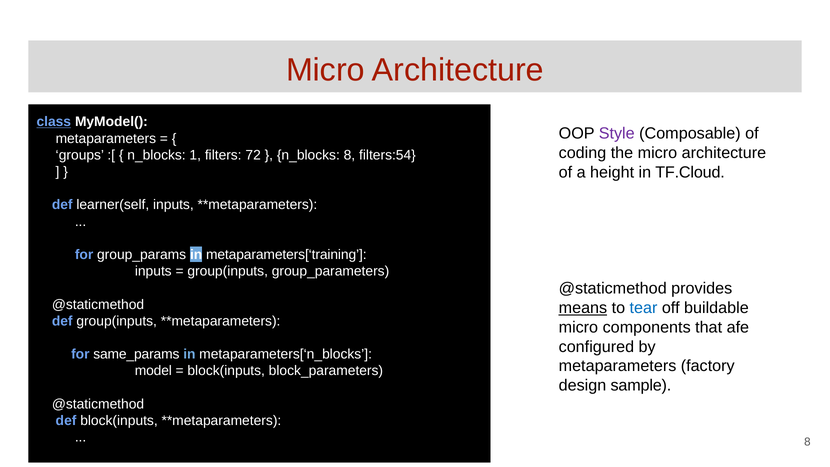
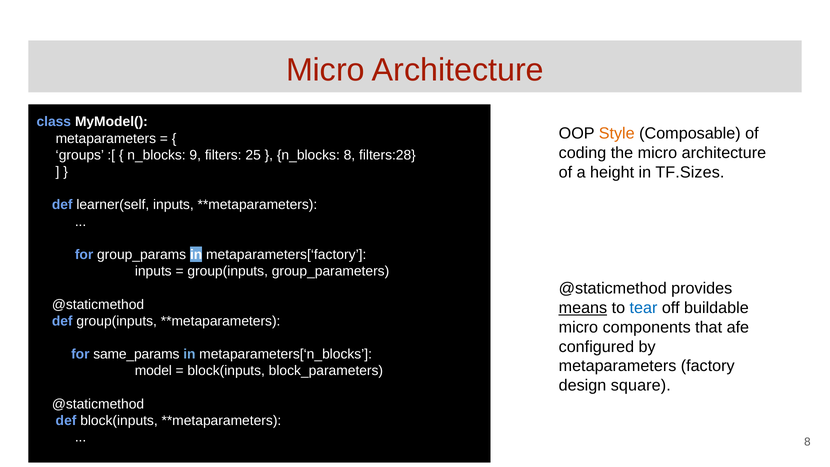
class underline: present -> none
Style colour: purple -> orange
1: 1 -> 9
72: 72 -> 25
filters:54: filters:54 -> filters:28
TF.Cloud: TF.Cloud -> TF.Sizes
metaparameters[‘training: metaparameters[‘training -> metaparameters[‘factory
sample: sample -> square
